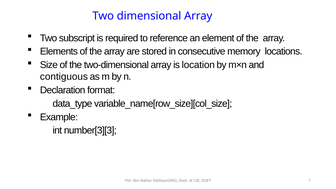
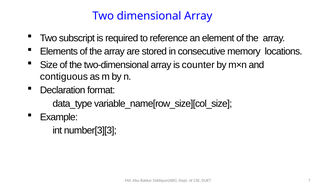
location: location -> counter
